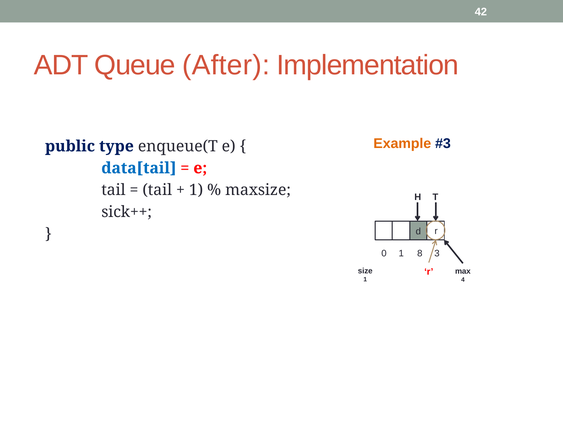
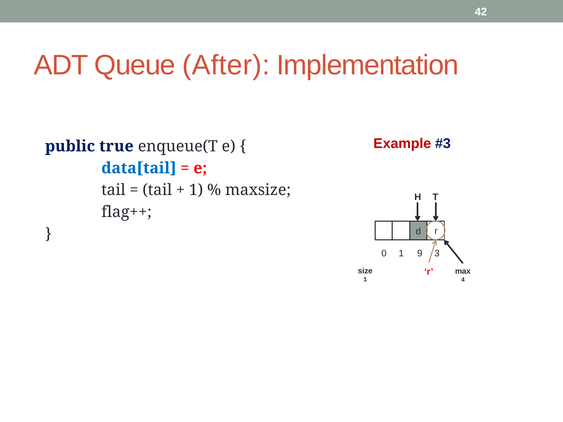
Example colour: orange -> red
type: type -> true
sick++: sick++ -> flag++
8: 8 -> 9
